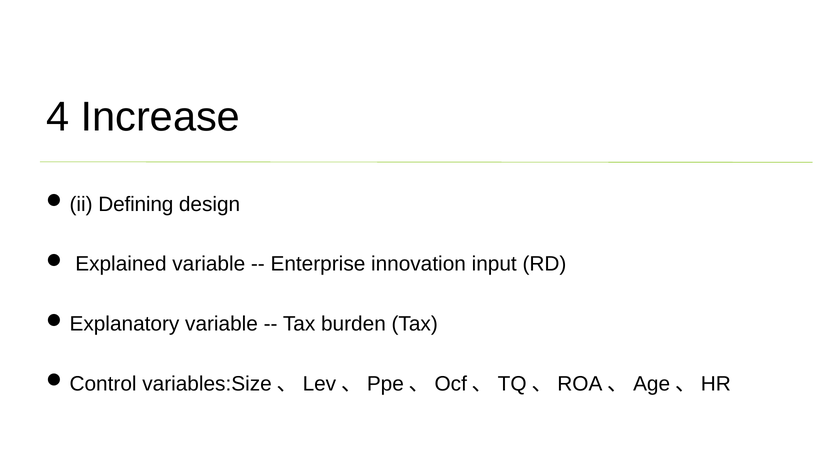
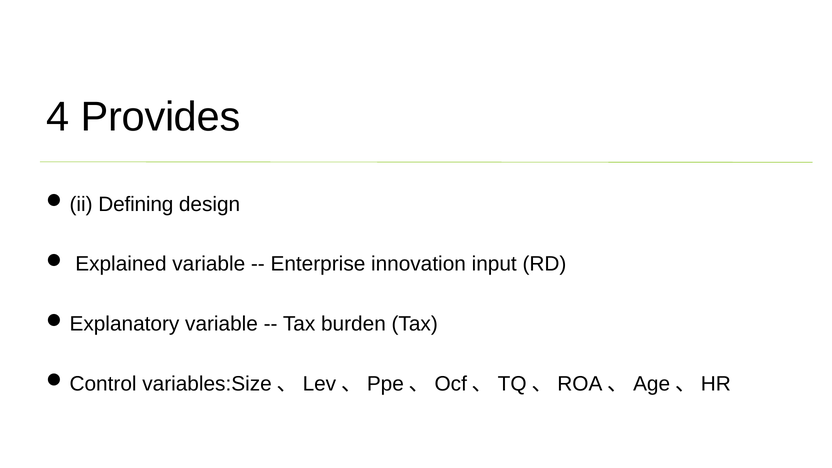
Increase: Increase -> Provides
